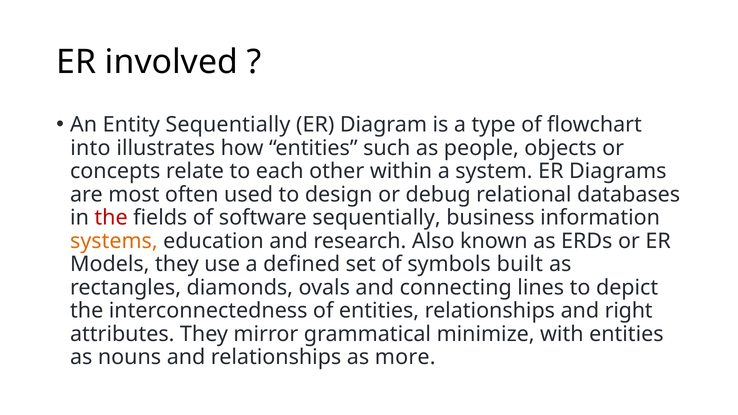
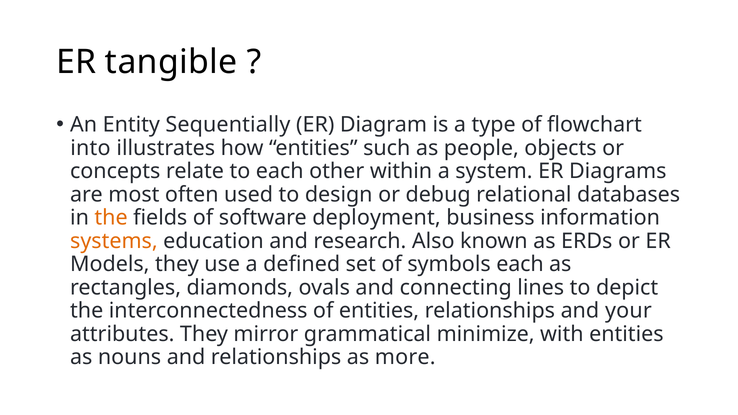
involved: involved -> tangible
the at (111, 218) colour: red -> orange
software sequentially: sequentially -> deployment
symbols built: built -> each
right: right -> your
